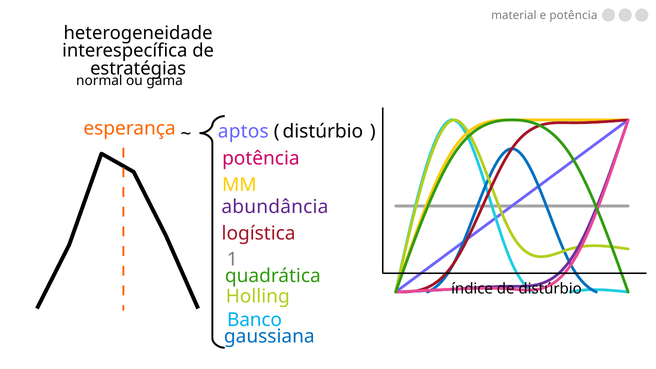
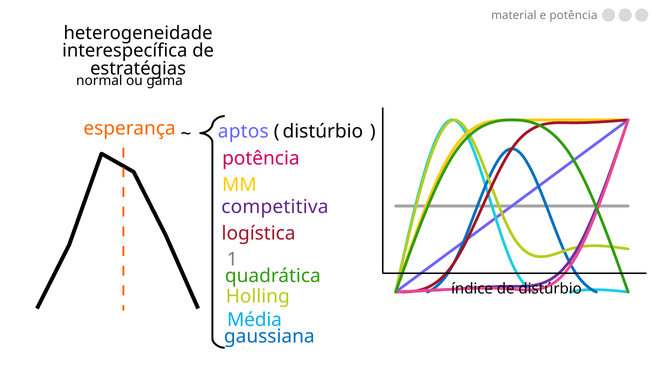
abundância: abundância -> competitiva
Banco: Banco -> Média
